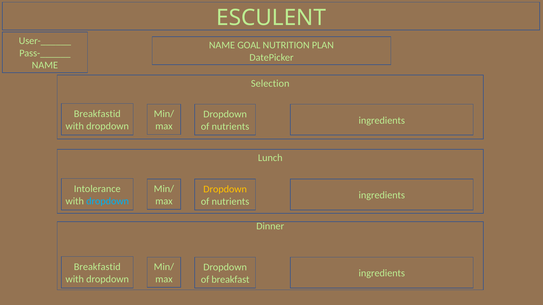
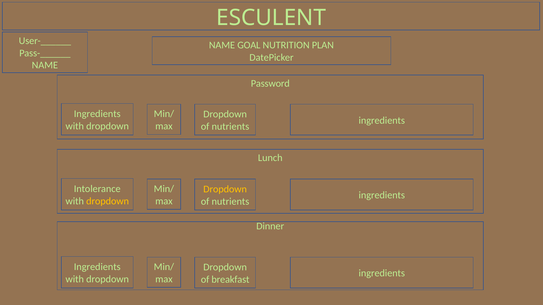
Selection: Selection -> Password
Breakfastid at (97, 114): Breakfastid -> Ingredients
dropdown at (108, 201) colour: light blue -> yellow
Breakfastid at (97, 267): Breakfastid -> Ingredients
